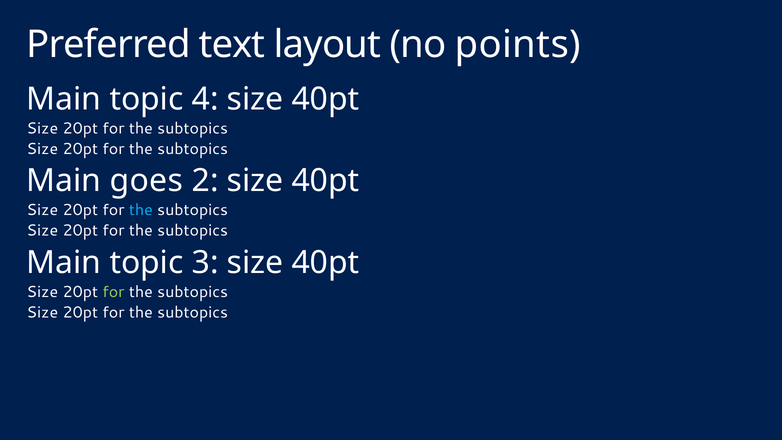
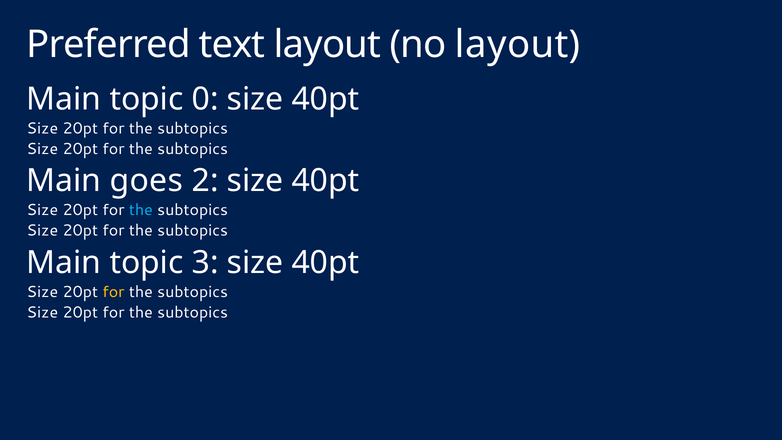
no points: points -> layout
4: 4 -> 0
for at (113, 292) colour: light green -> yellow
